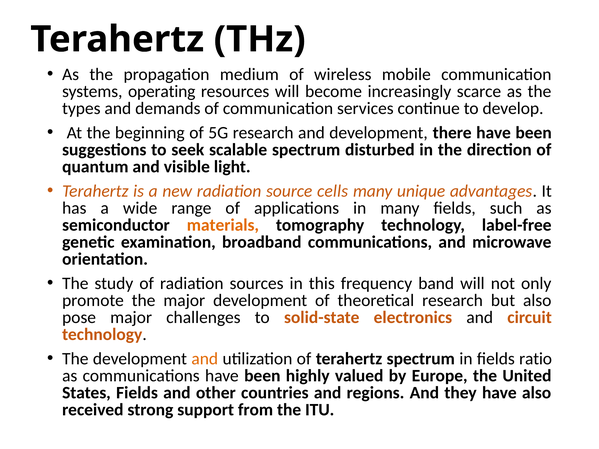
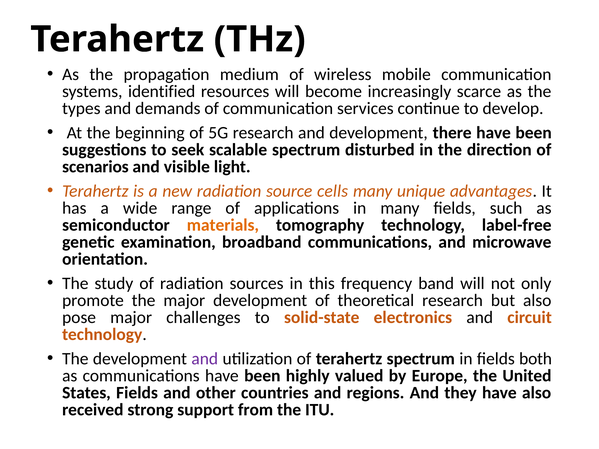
operating: operating -> identified
quantum: quantum -> scenarios
and at (205, 359) colour: orange -> purple
ratio: ratio -> both
